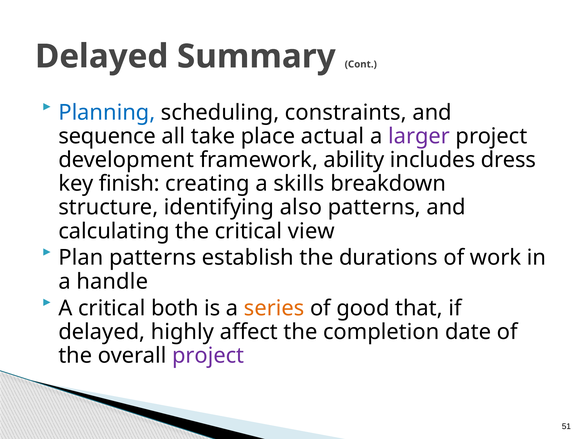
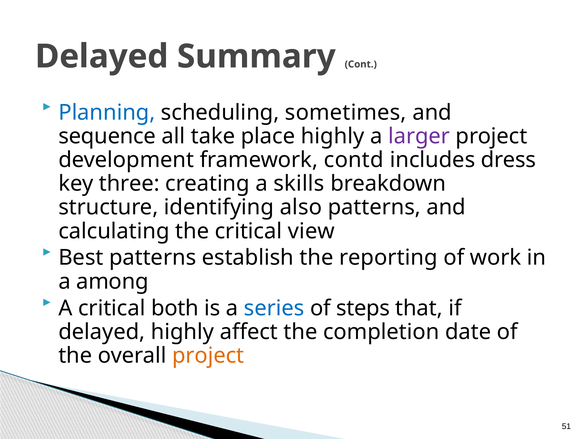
constraints: constraints -> sometimes
place actual: actual -> highly
ability: ability -> contd
finish: finish -> three
Plan: Plan -> Best
durations: durations -> reporting
handle: handle -> among
series colour: orange -> blue
good: good -> steps
project at (208, 355) colour: purple -> orange
